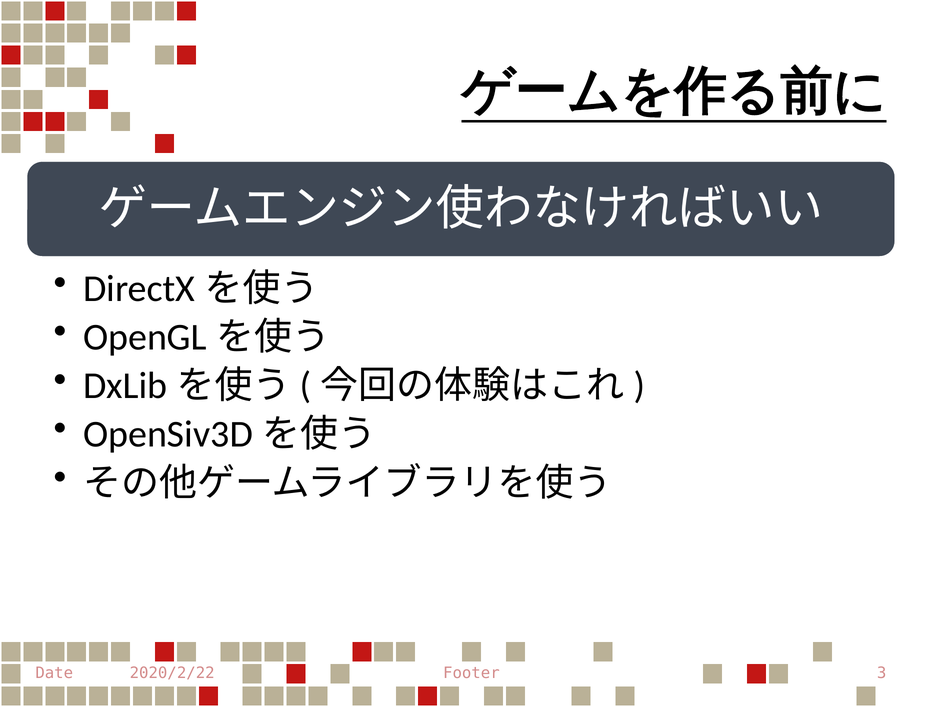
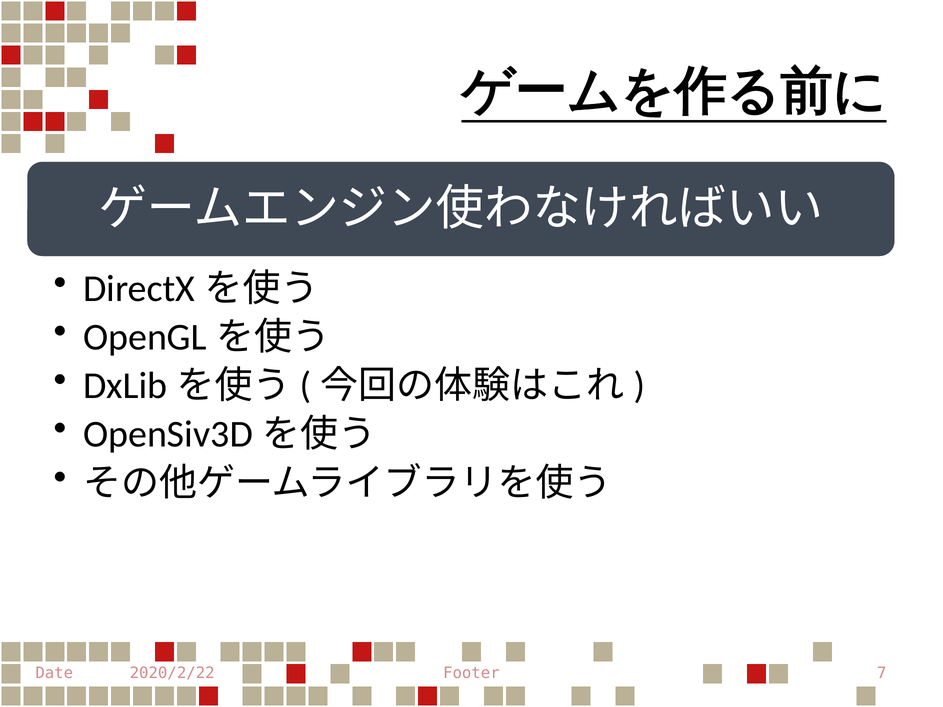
3: 3 -> 7
